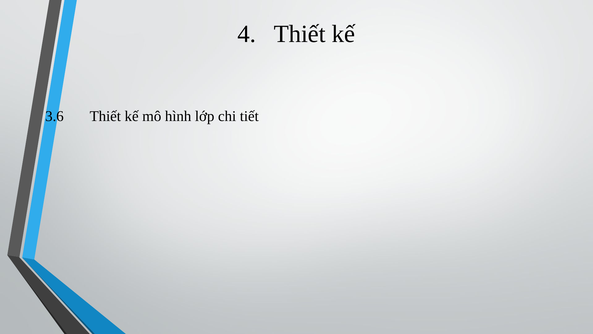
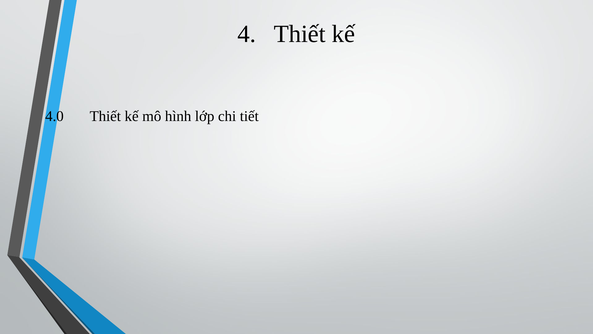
3.6: 3.6 -> 4.0
